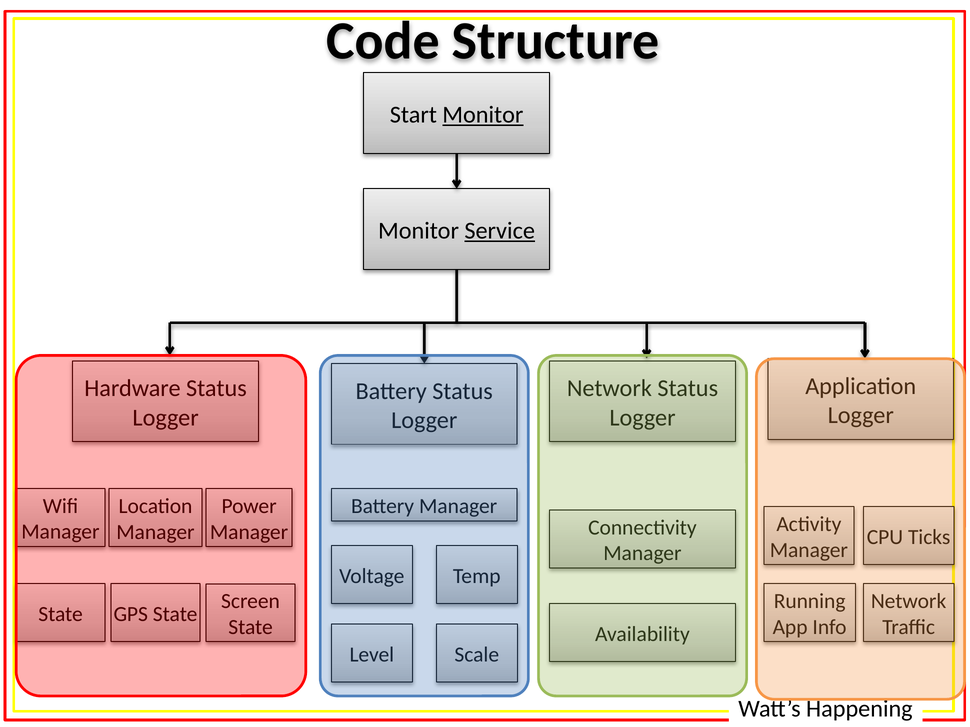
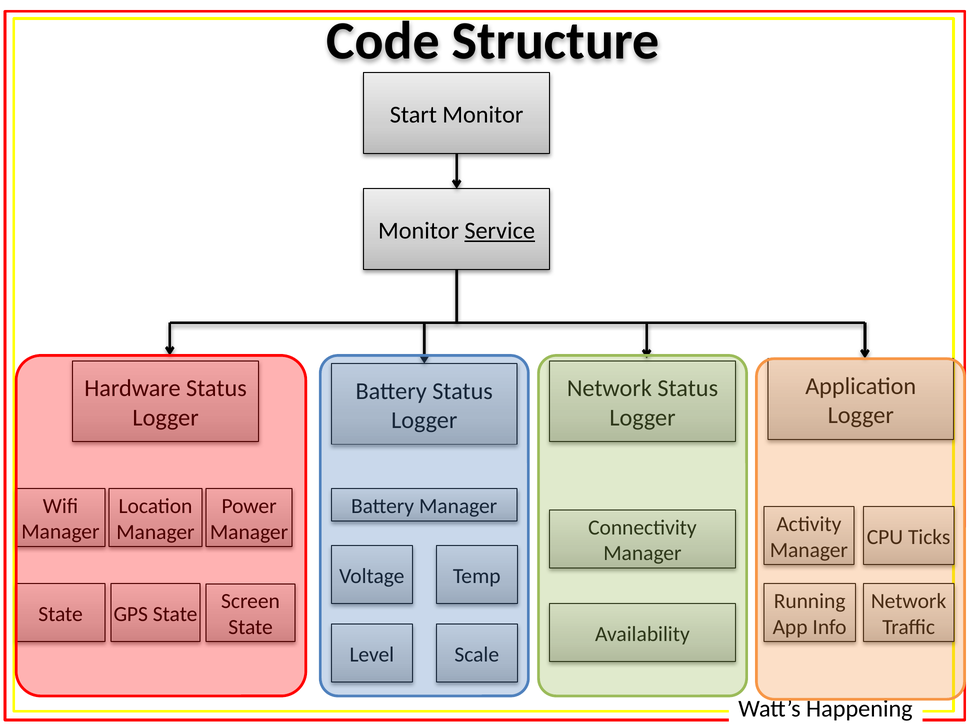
Monitor at (483, 115) underline: present -> none
